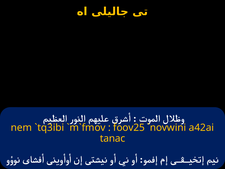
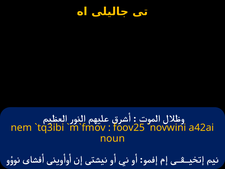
tanac: tanac -> noun
